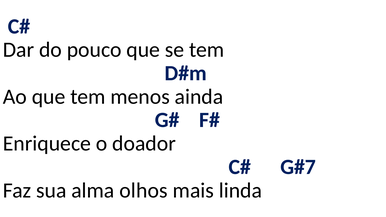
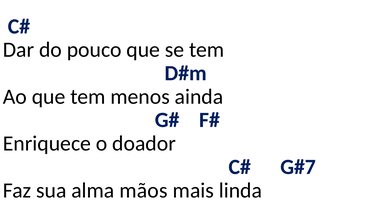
olhos: olhos -> mãos
